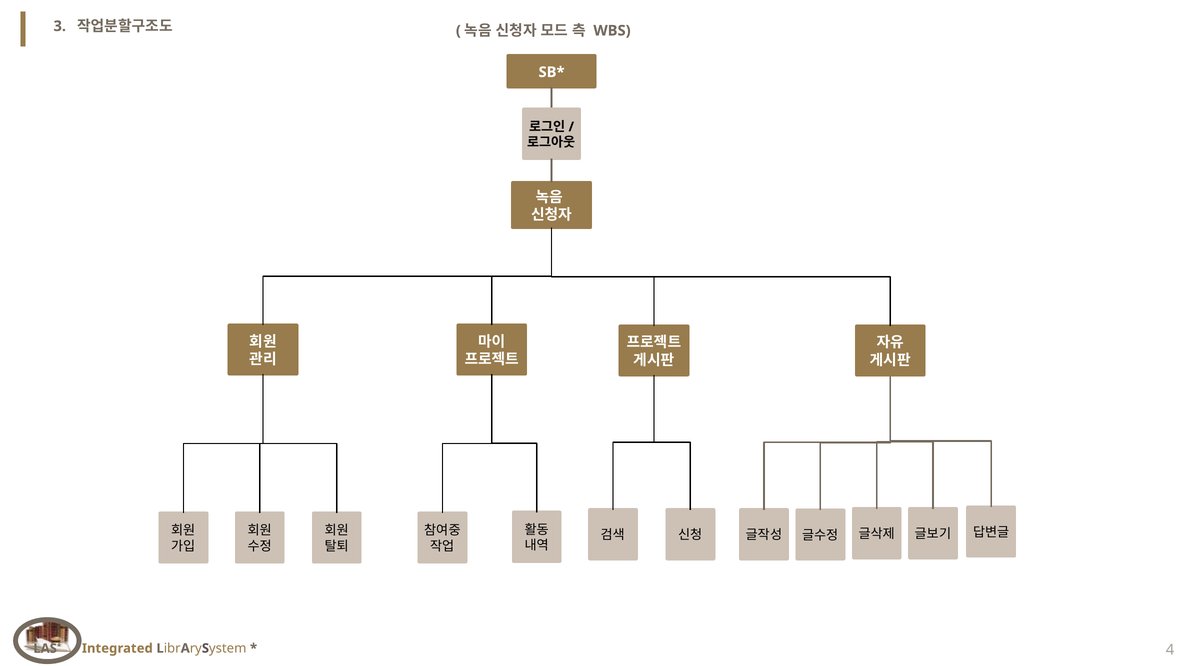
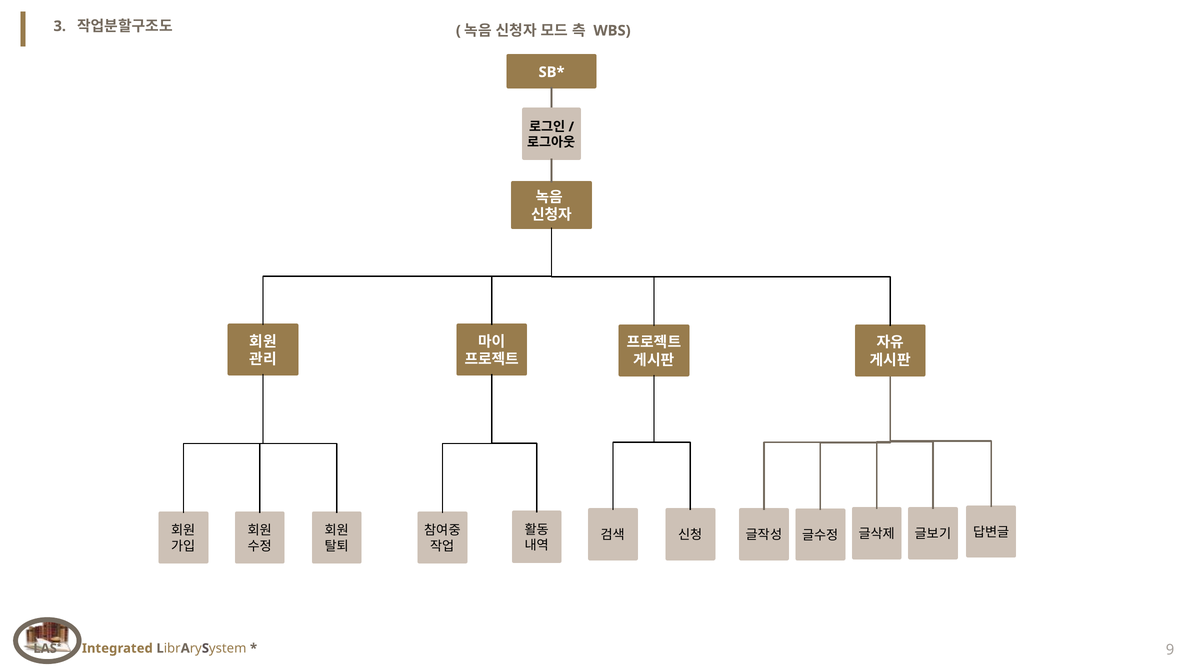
4: 4 -> 9
